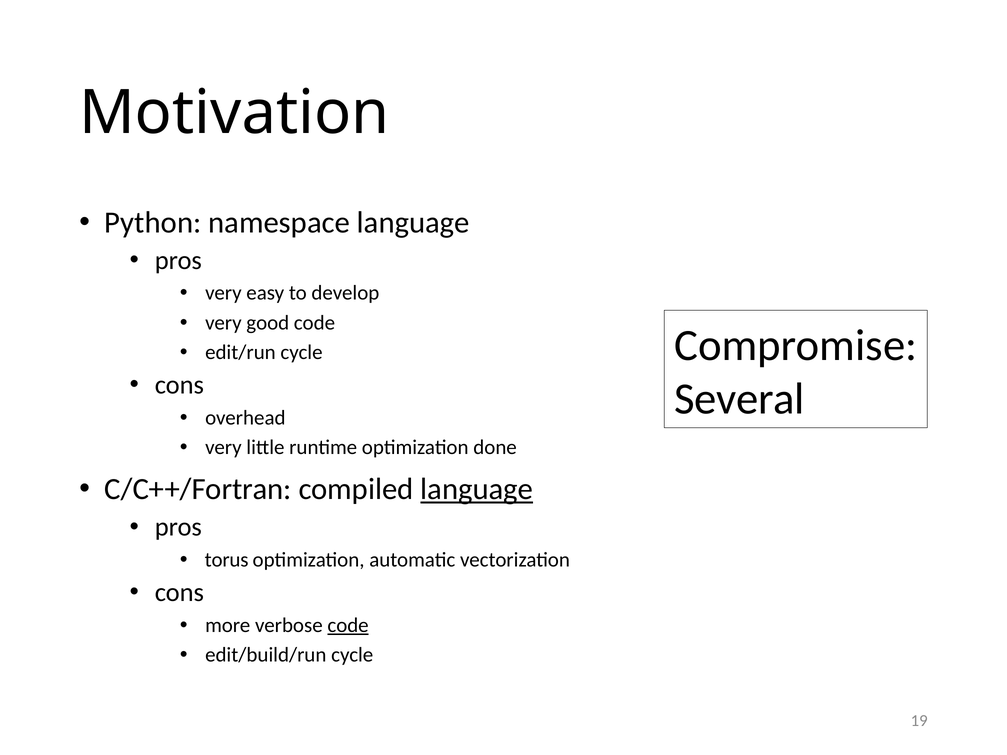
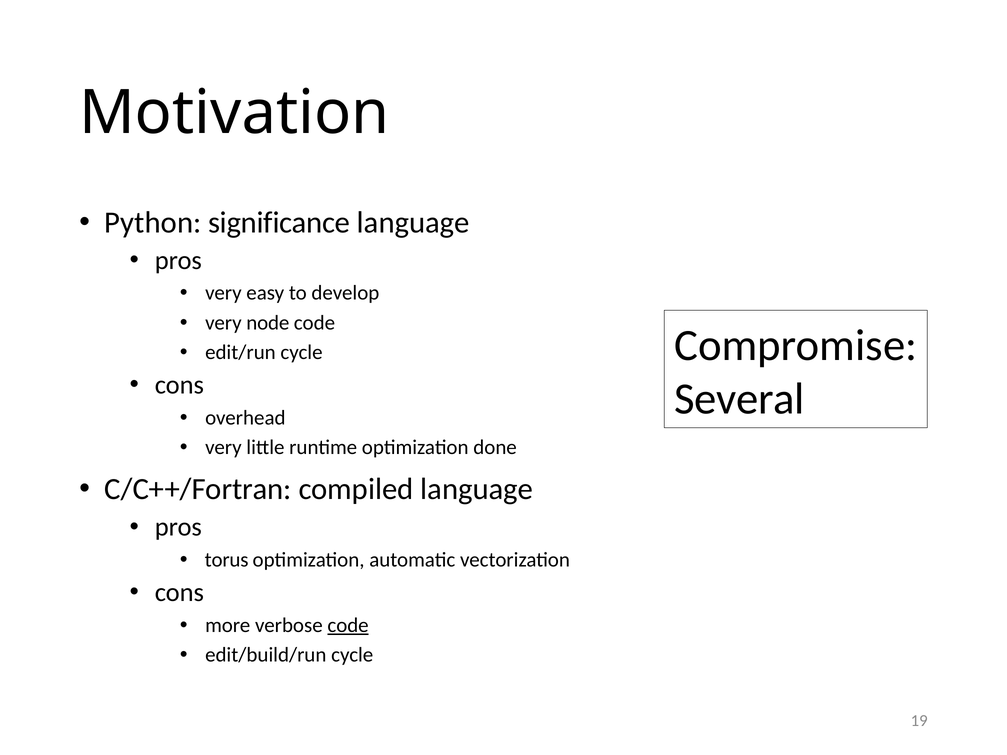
namespace: namespace -> significance
good: good -> node
language at (477, 489) underline: present -> none
